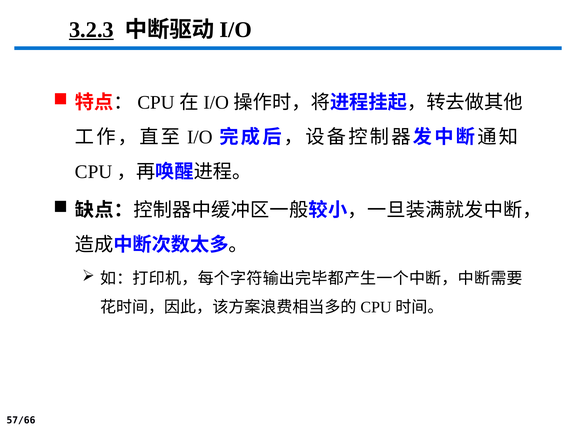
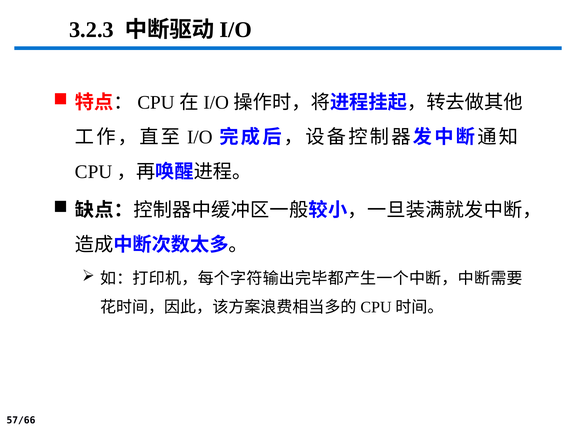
3.2.3 underline: present -> none
